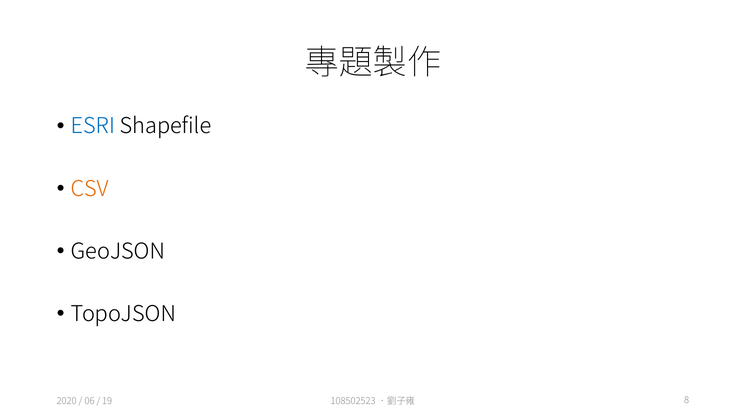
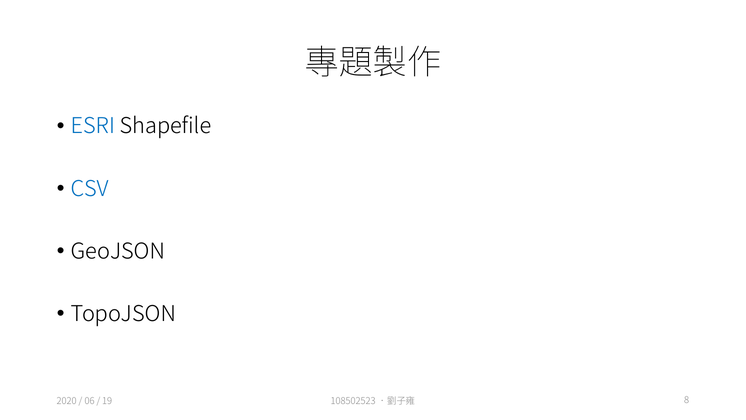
CSV colour: orange -> blue
